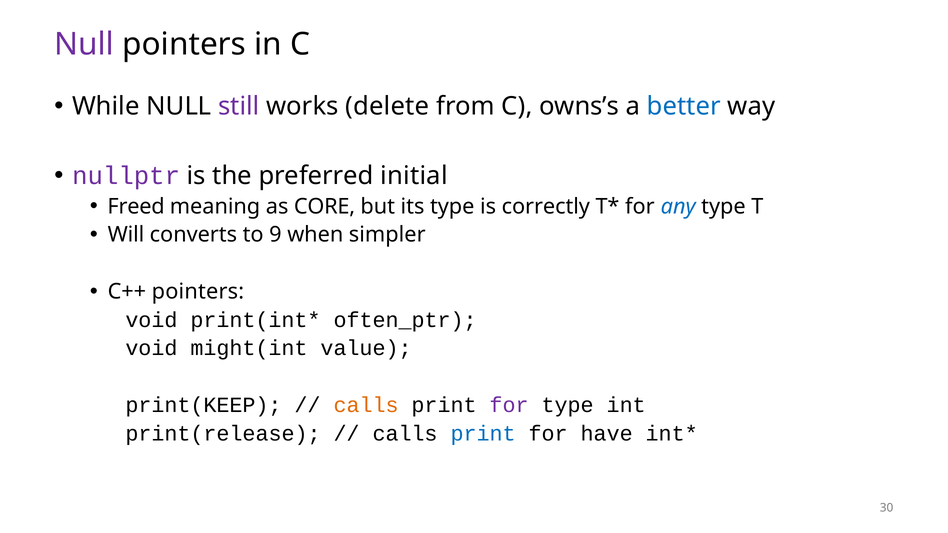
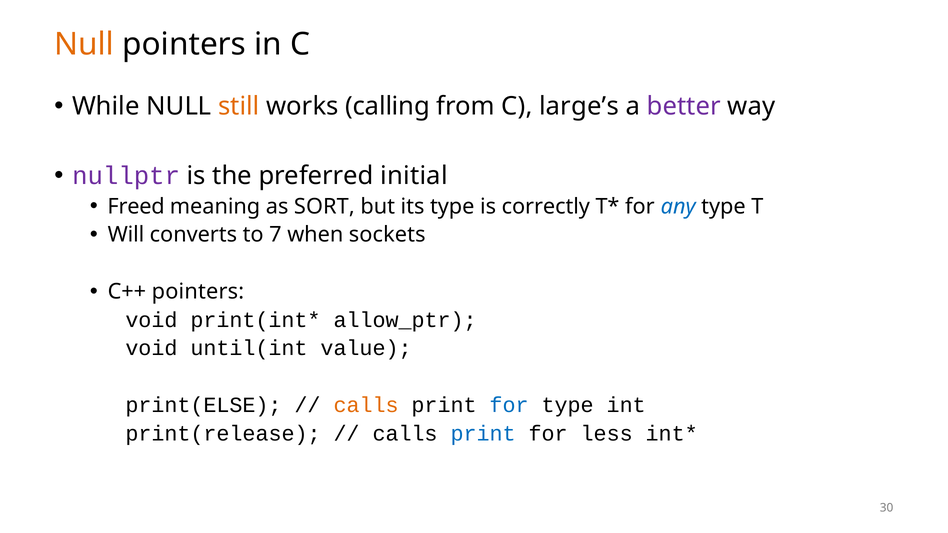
Null at (84, 44) colour: purple -> orange
still colour: purple -> orange
delete: delete -> calling
owns’s: owns’s -> large’s
better colour: blue -> purple
CORE: CORE -> SORT
9: 9 -> 7
simpler: simpler -> sockets
often_ptr: often_ptr -> allow_ptr
might(int: might(int -> until(int
print(KEEP: print(KEEP -> print(ELSE
for at (509, 405) colour: purple -> blue
have: have -> less
